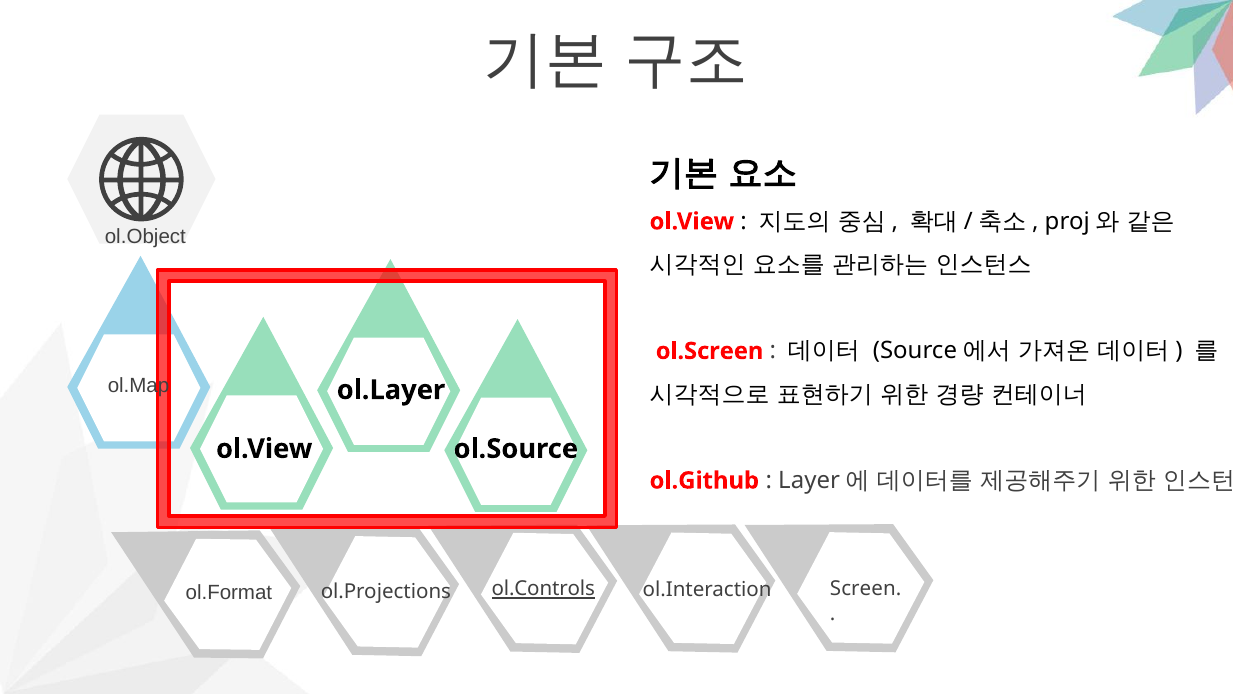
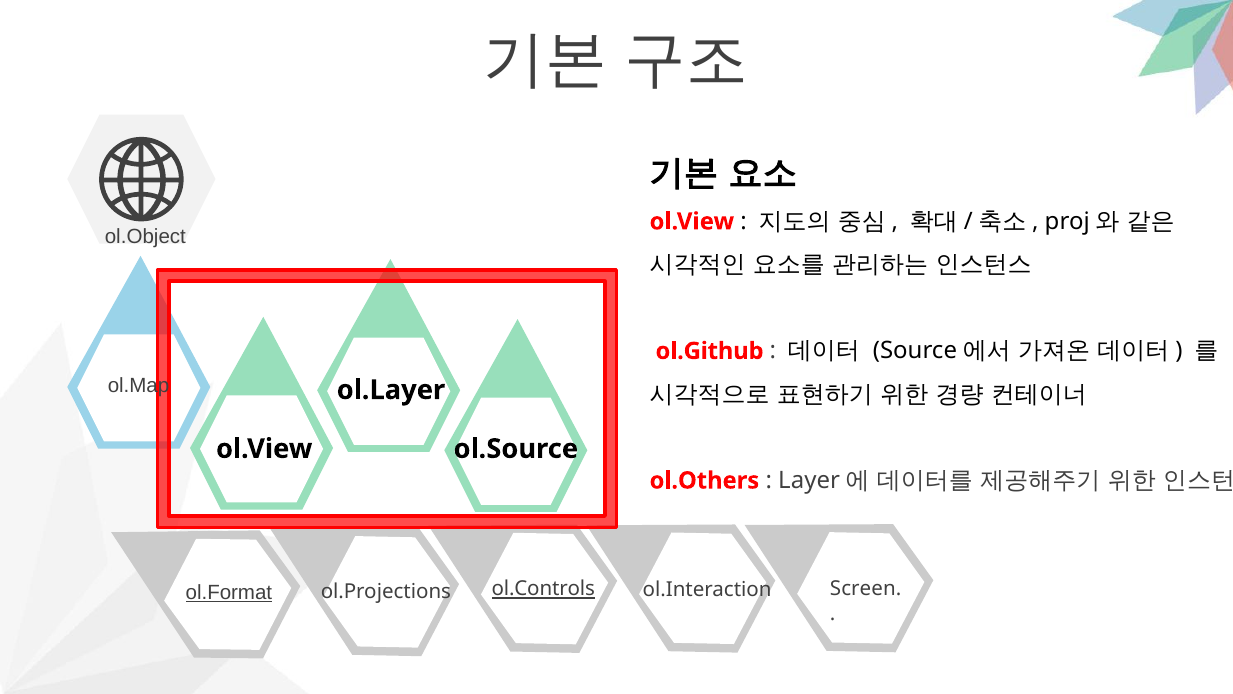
ol.Screen: ol.Screen -> ol.Github
ol.Github: ol.Github -> ol.Others
ol.Format underline: none -> present
